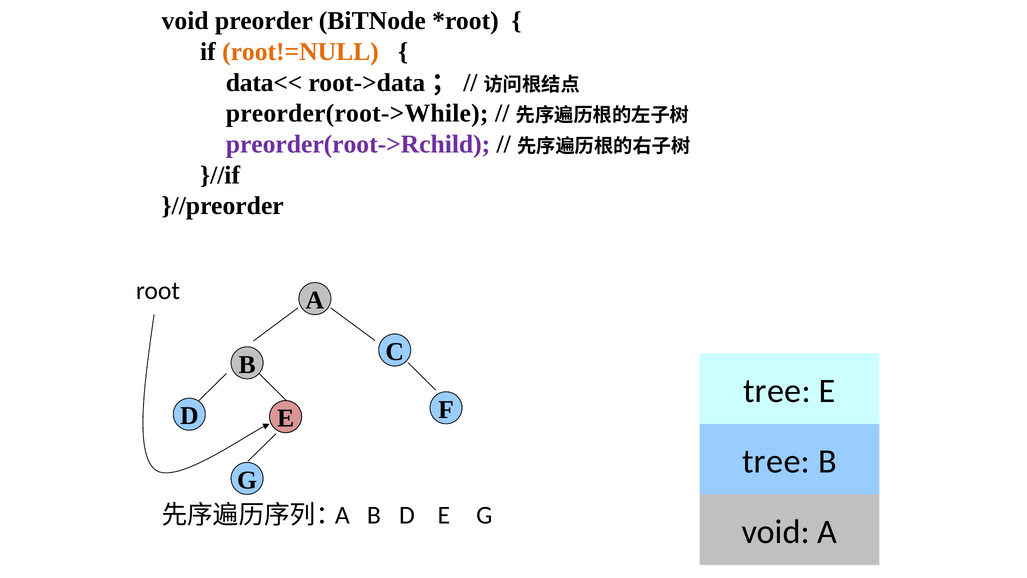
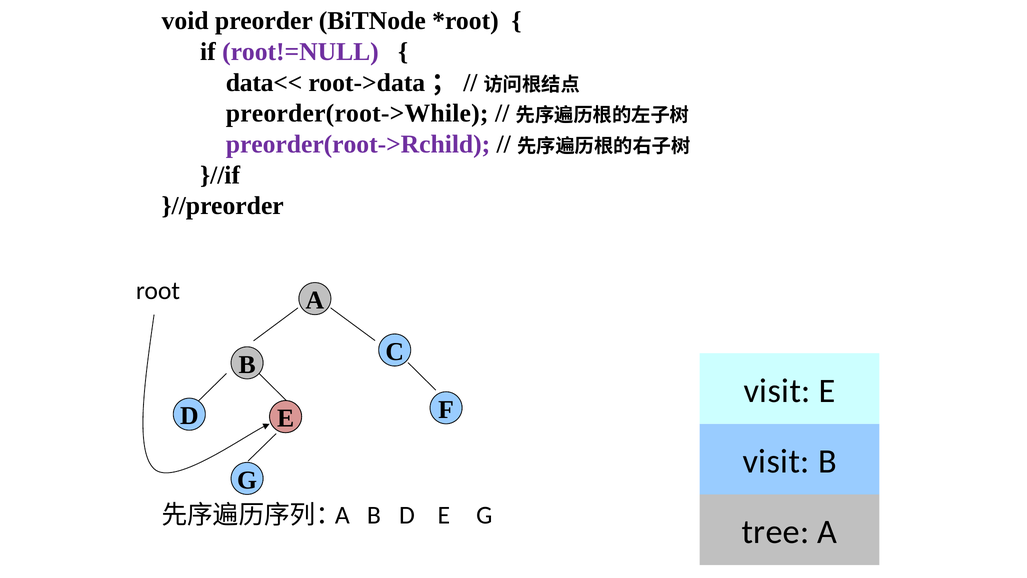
root!=NULL colour: orange -> purple
tree at (777, 391): tree -> visit
tree at (776, 461): tree -> visit
void at (776, 532): void -> tree
